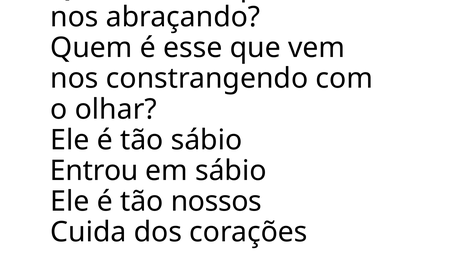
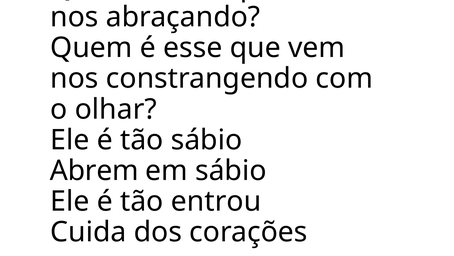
Entrou: Entrou -> Abrem
nossos: nossos -> entrou
